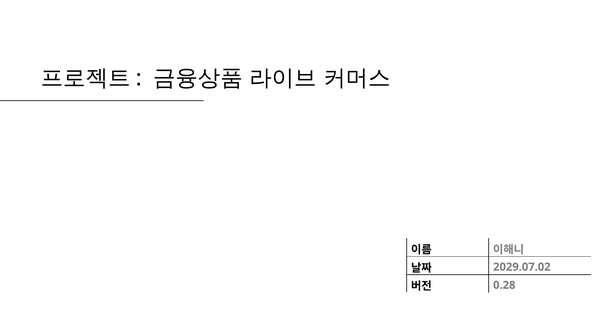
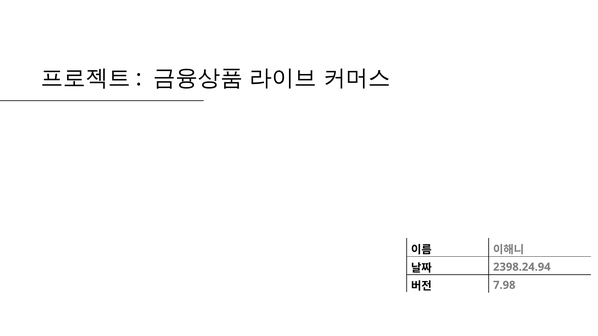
2029.07.02: 2029.07.02 -> 2398.24.94
0.28: 0.28 -> 7.98
